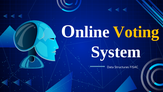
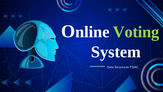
Voting colour: yellow -> light green
